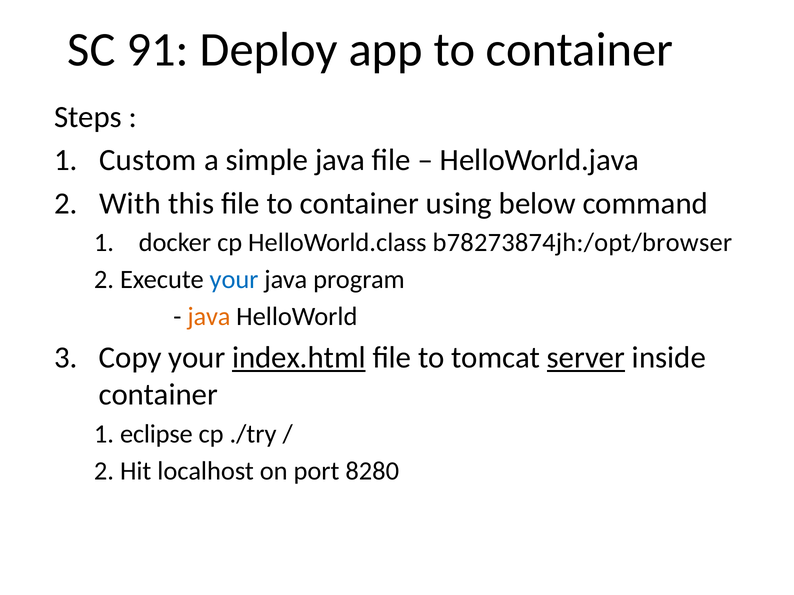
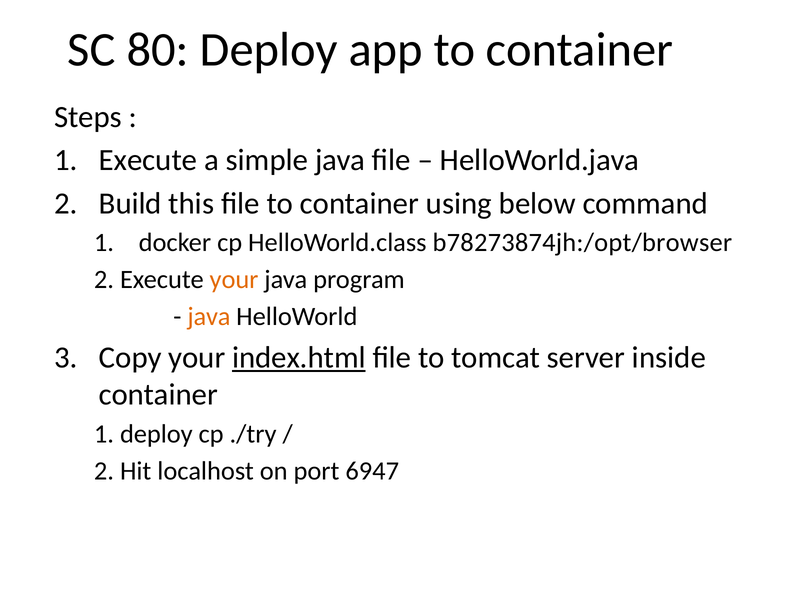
91: 91 -> 80
1 Custom: Custom -> Execute
With: With -> Build
your at (234, 280) colour: blue -> orange
server underline: present -> none
1 eclipse: eclipse -> deploy
8280: 8280 -> 6947
